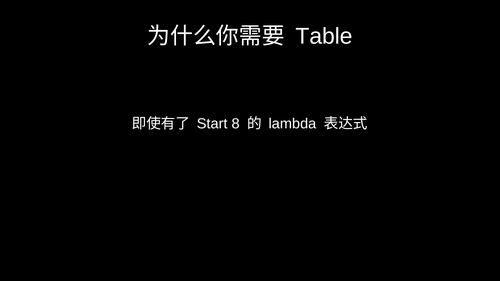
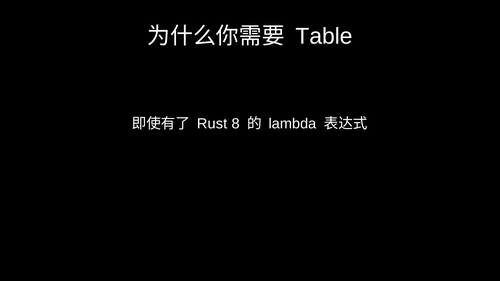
Start: Start -> Rust
